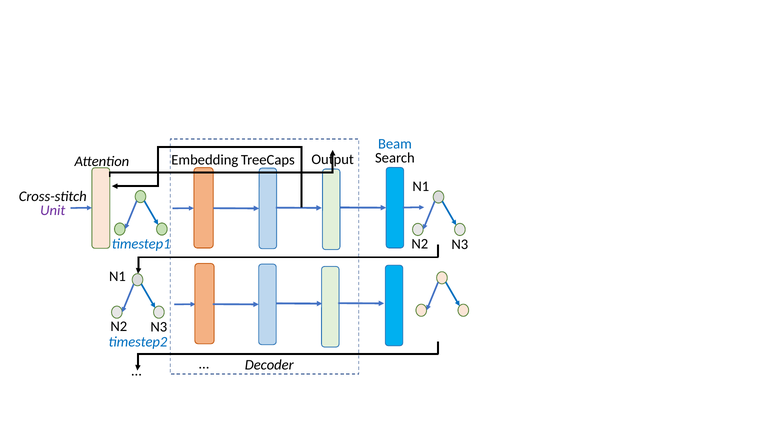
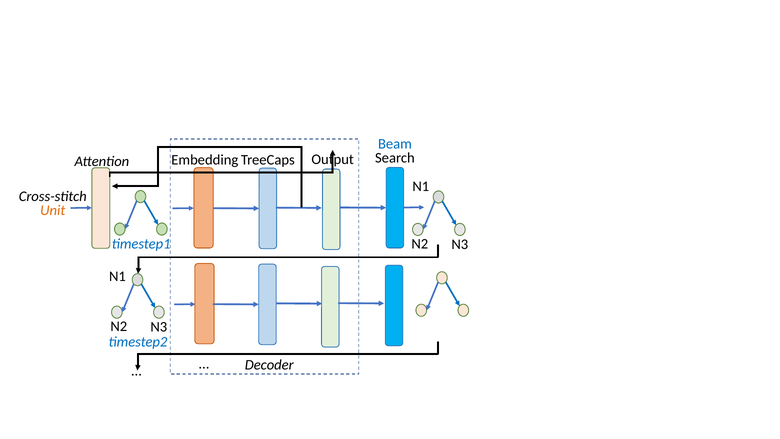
Unit colour: purple -> orange
